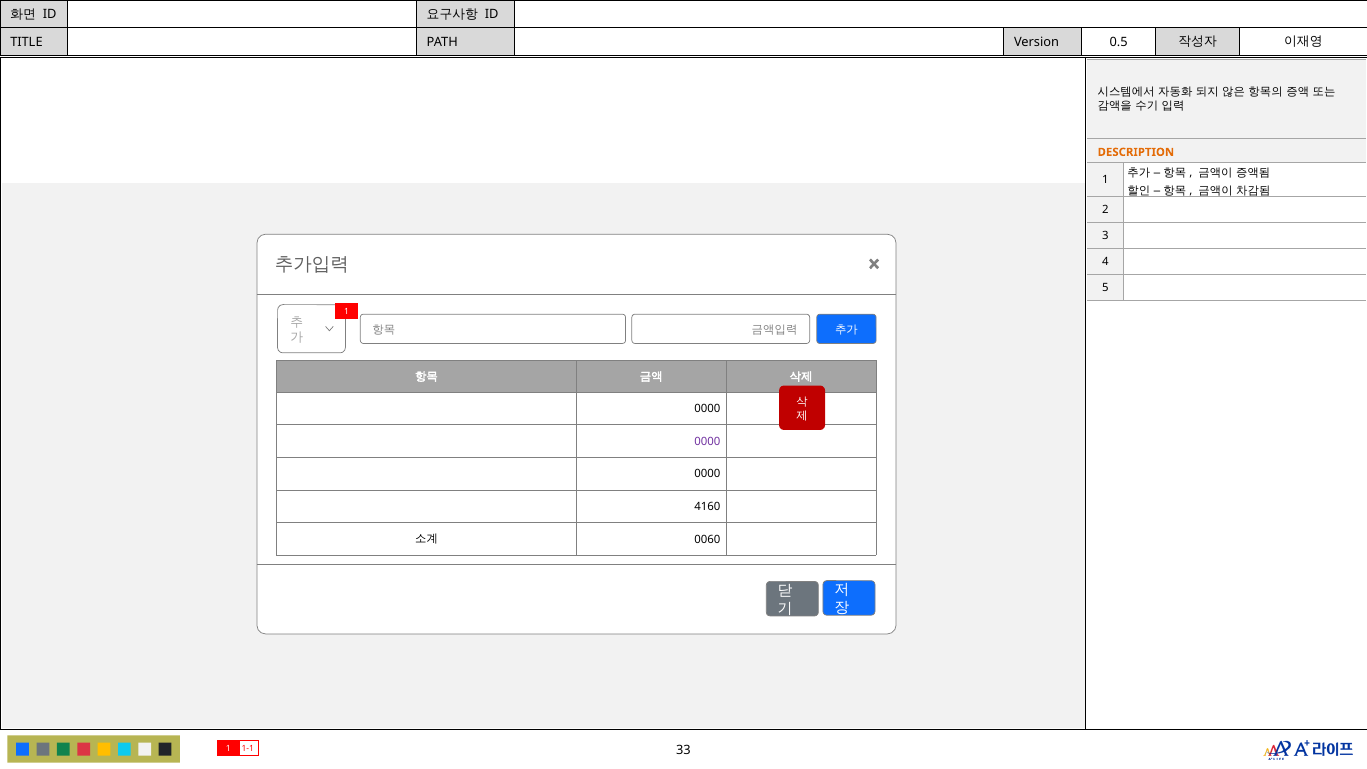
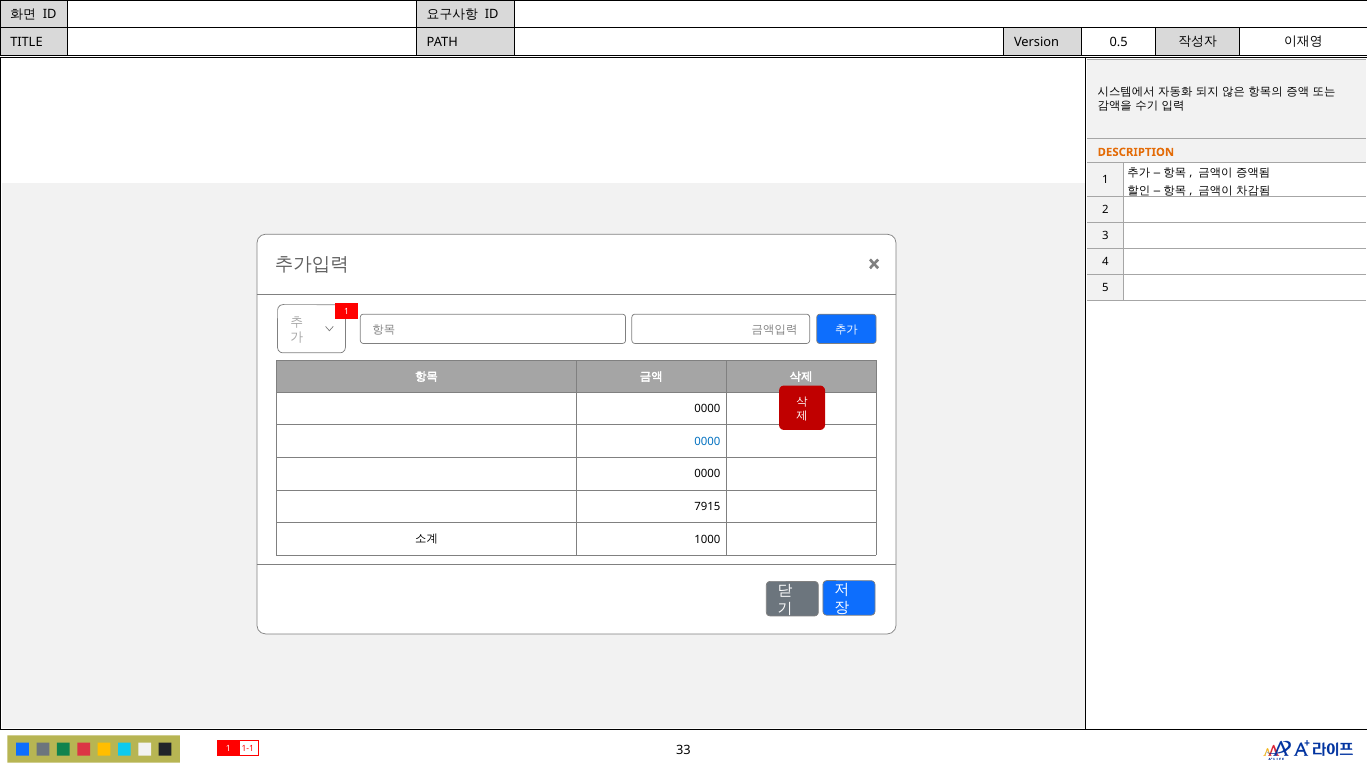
0000 at (707, 441) colour: purple -> blue
4160: 4160 -> 7915
0060: 0060 -> 1000
